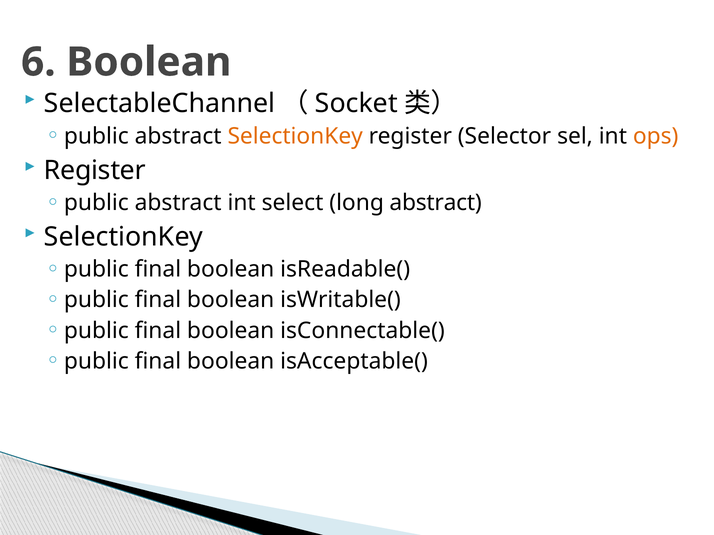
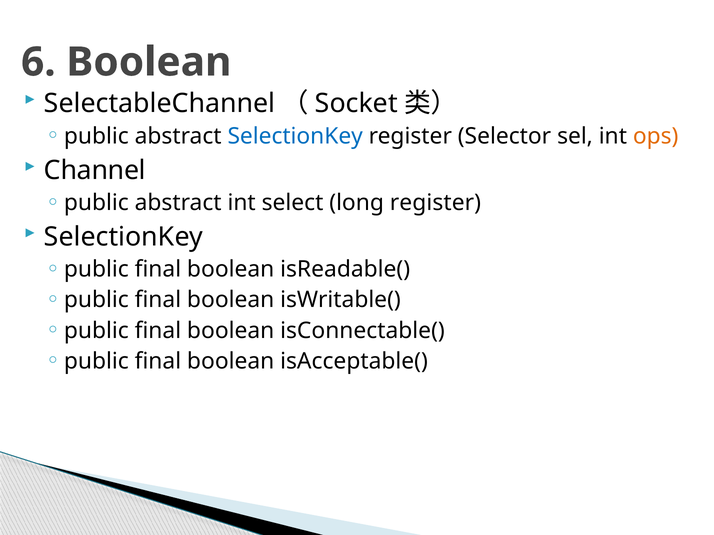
SelectionKey at (295, 136) colour: orange -> blue
Register at (95, 170): Register -> Channel
long abstract: abstract -> register
